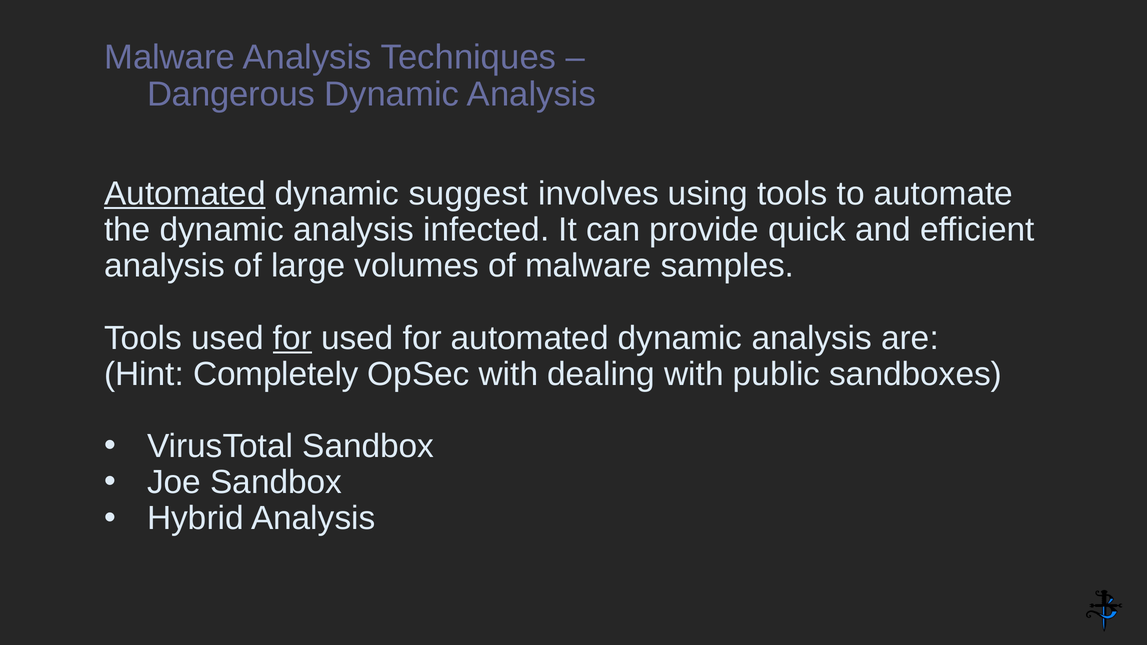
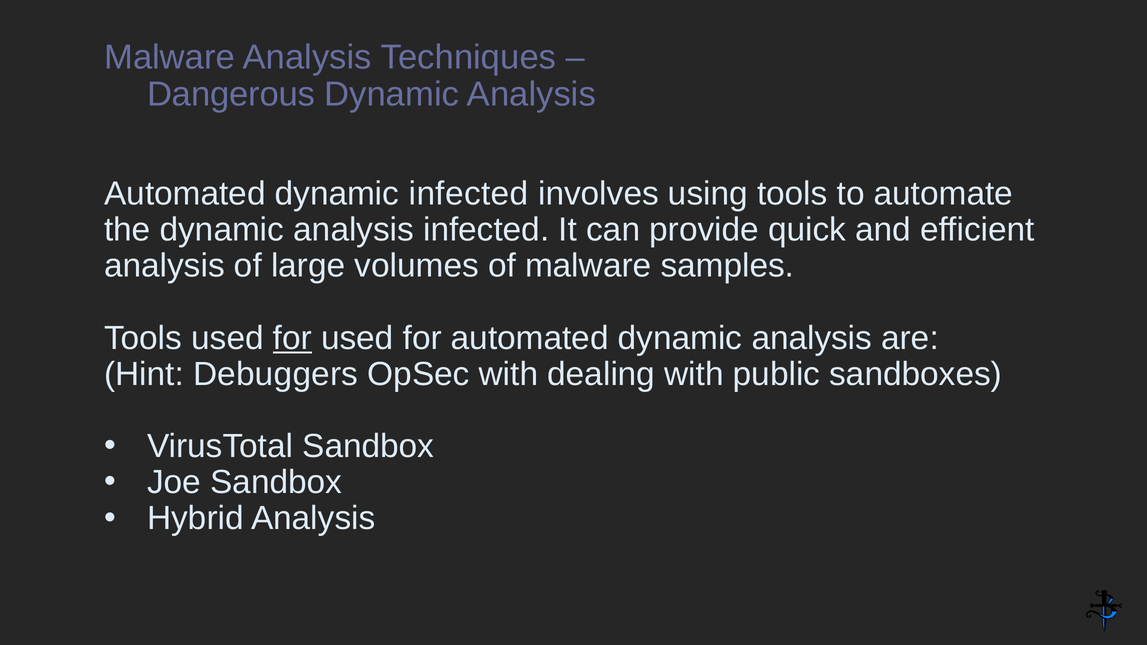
Automated at (185, 194) underline: present -> none
dynamic suggest: suggest -> infected
Completely: Completely -> Debuggers
